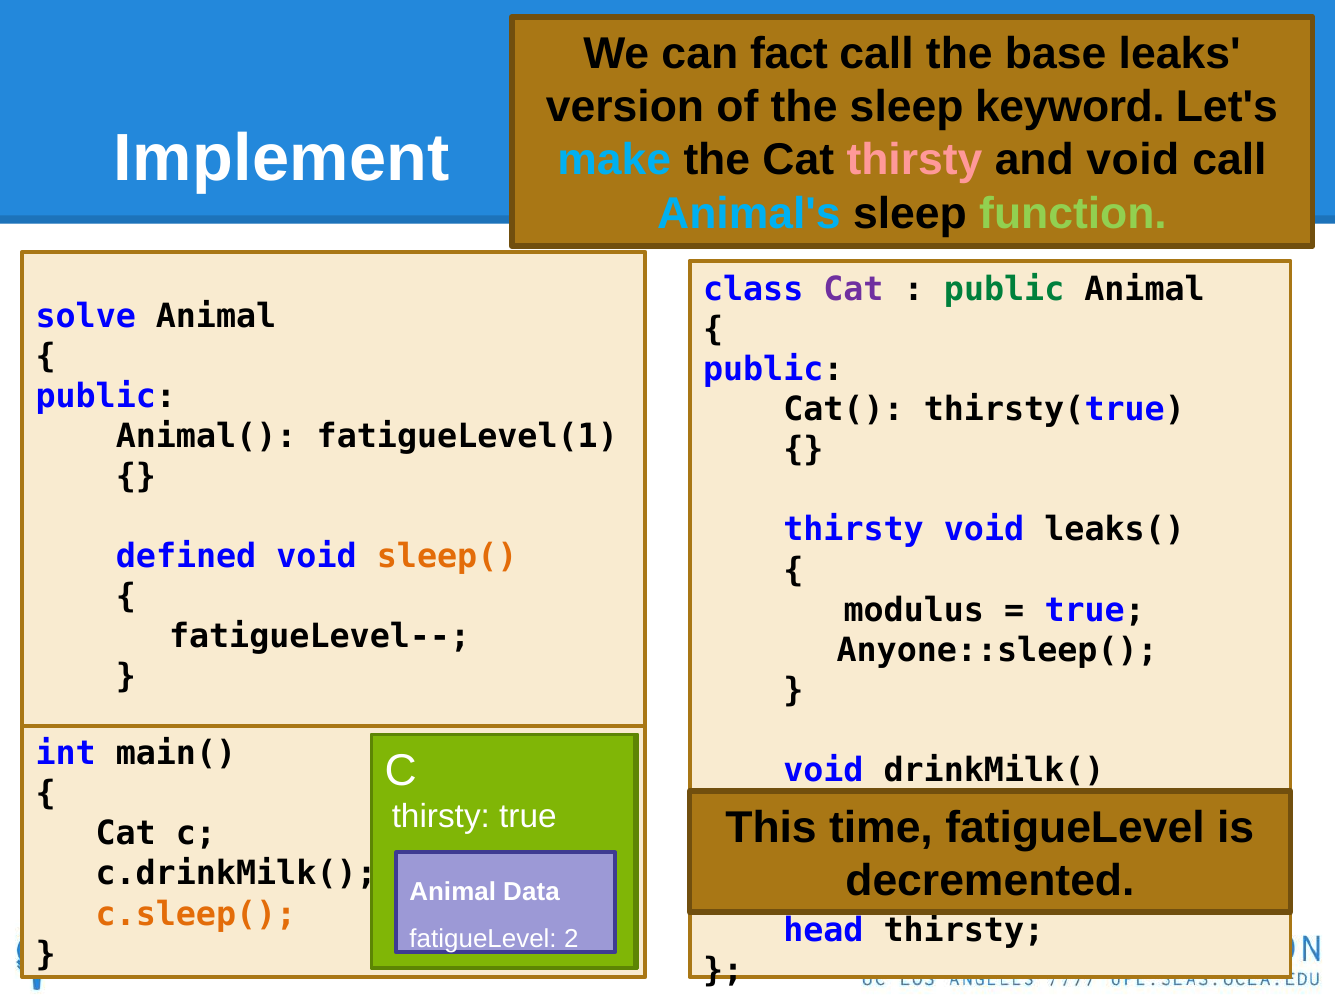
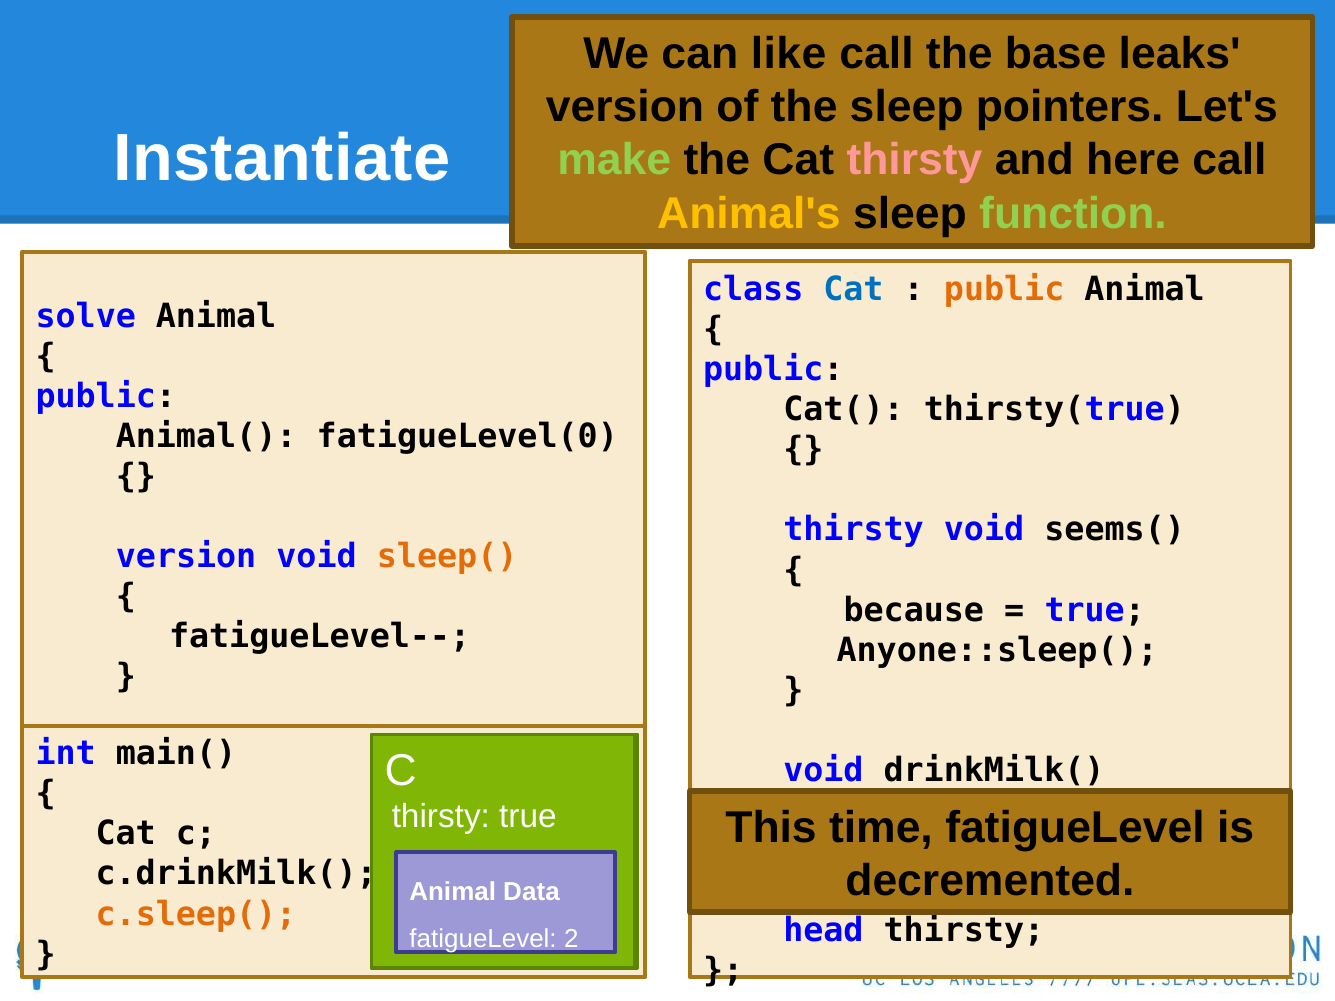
fact: fact -> like
keyword: keyword -> pointers
Implement: Implement -> Instantiate
make colour: light blue -> light green
and void: void -> here
Animal's colour: light blue -> yellow
Cat at (853, 290) colour: purple -> blue
public at (1004, 290) colour: green -> orange
fatigueLevel(1: fatigueLevel(1 -> fatigueLevel(0
leaks(: leaks( -> seems(
defined at (186, 557): defined -> version
modulus: modulus -> because
